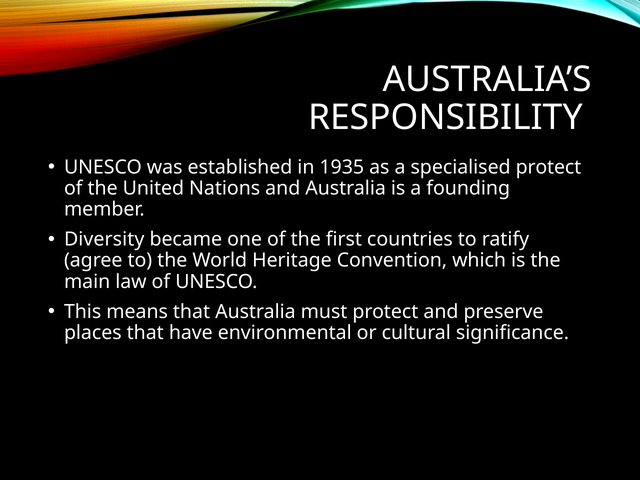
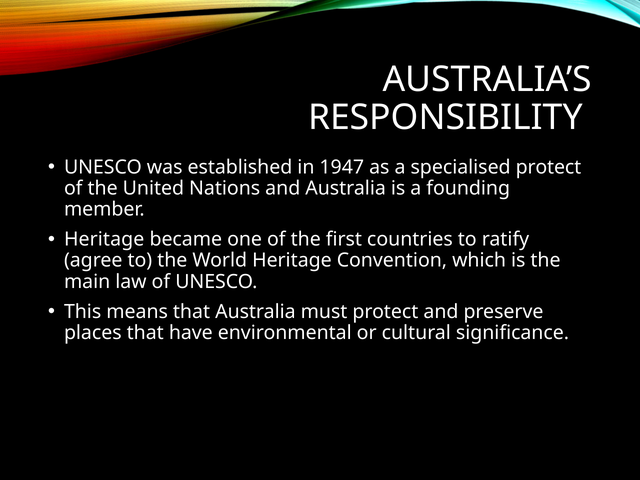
1935: 1935 -> 1947
Diversity at (104, 239): Diversity -> Heritage
